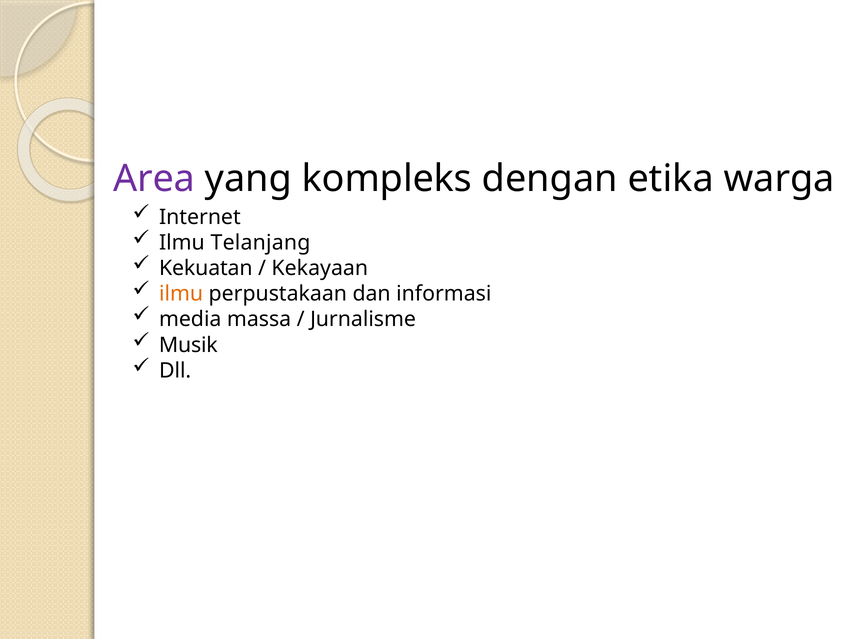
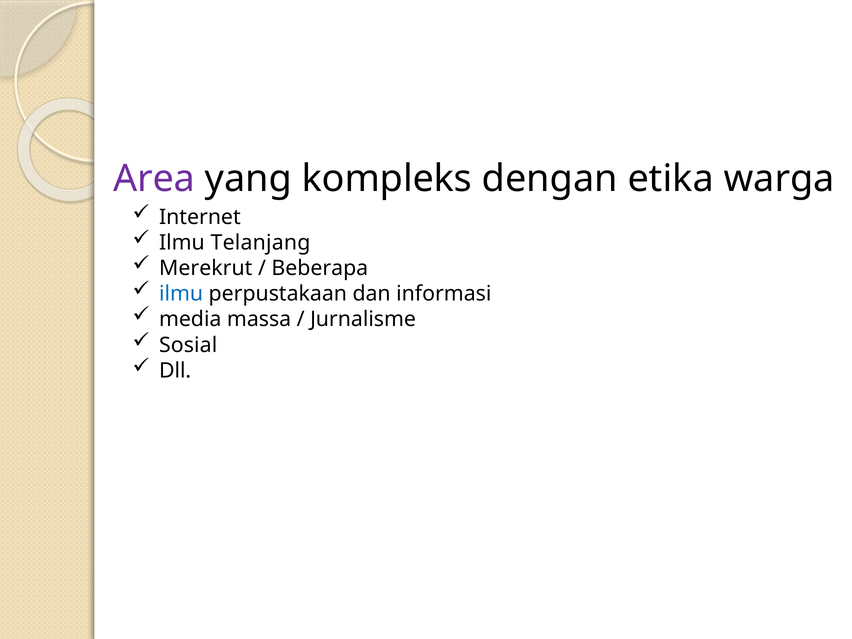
Kekuatan: Kekuatan -> Merekrut
Kekayaan: Kekayaan -> Beberapa
ilmu at (181, 294) colour: orange -> blue
Musik: Musik -> Sosial
